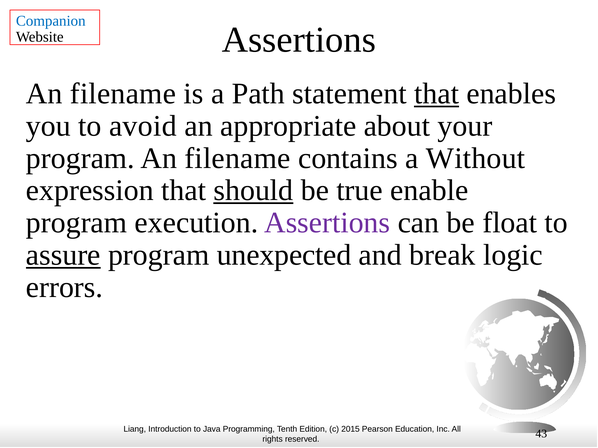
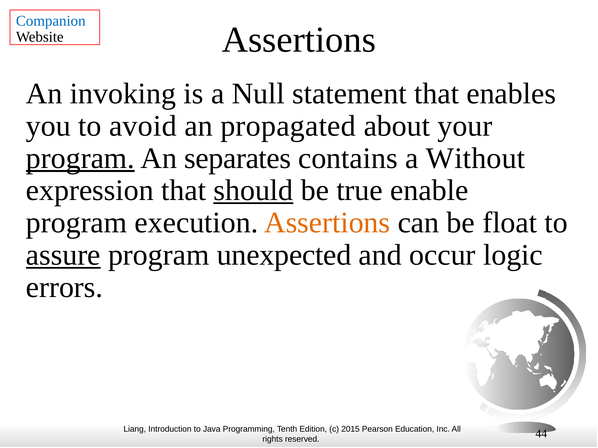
filename at (123, 94): filename -> invoking
Path: Path -> Null
that at (437, 94) underline: present -> none
appropriate: appropriate -> propagated
program at (80, 158) underline: none -> present
filename at (237, 158): filename -> separates
Assertions at (327, 223) colour: purple -> orange
break: break -> occur
43: 43 -> 44
